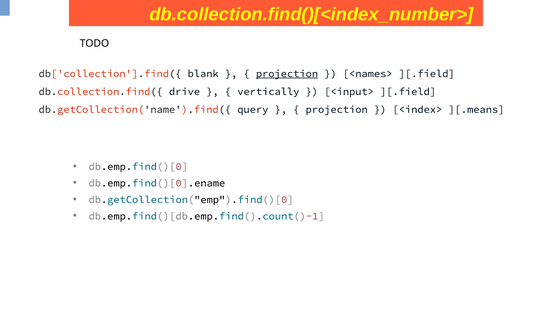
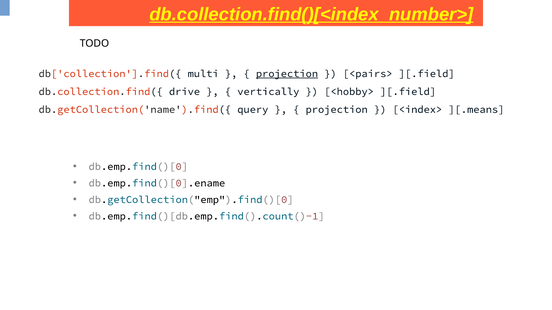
db.collection.find()[<index_number> underline: none -> present
blank: blank -> multi
<names>: <names> -> <pairs>
<input>: <input> -> <hobby>
